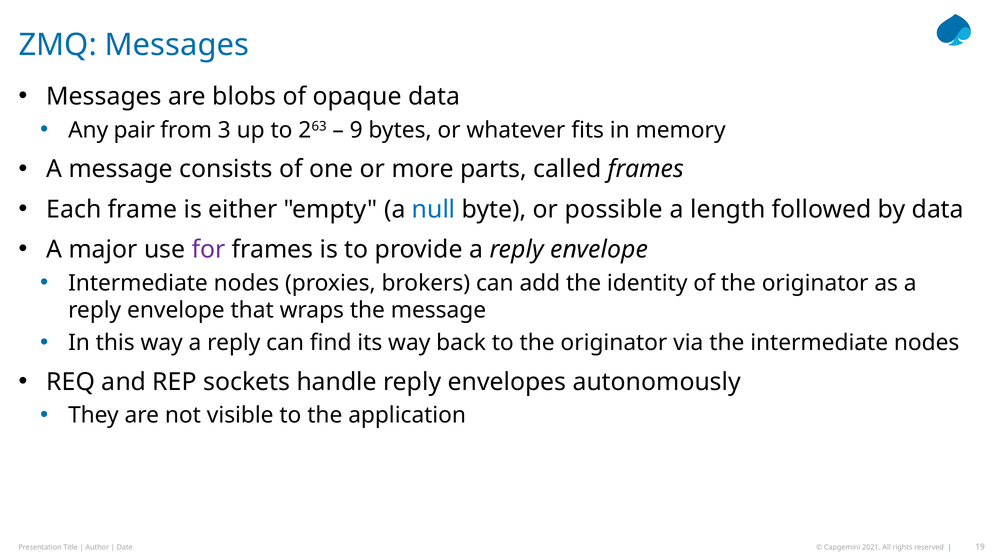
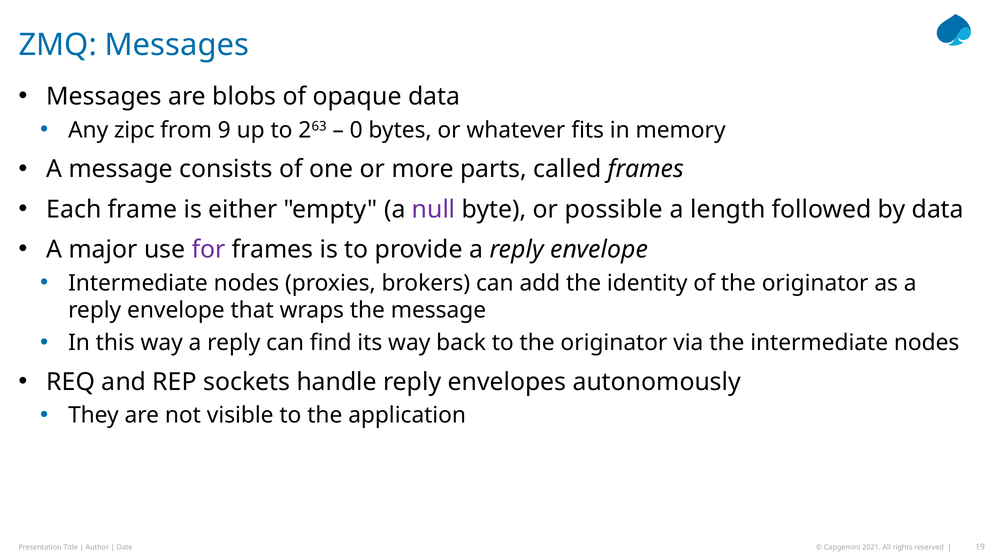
pair: pair -> zipc
3: 3 -> 9
9: 9 -> 0
null colour: blue -> purple
